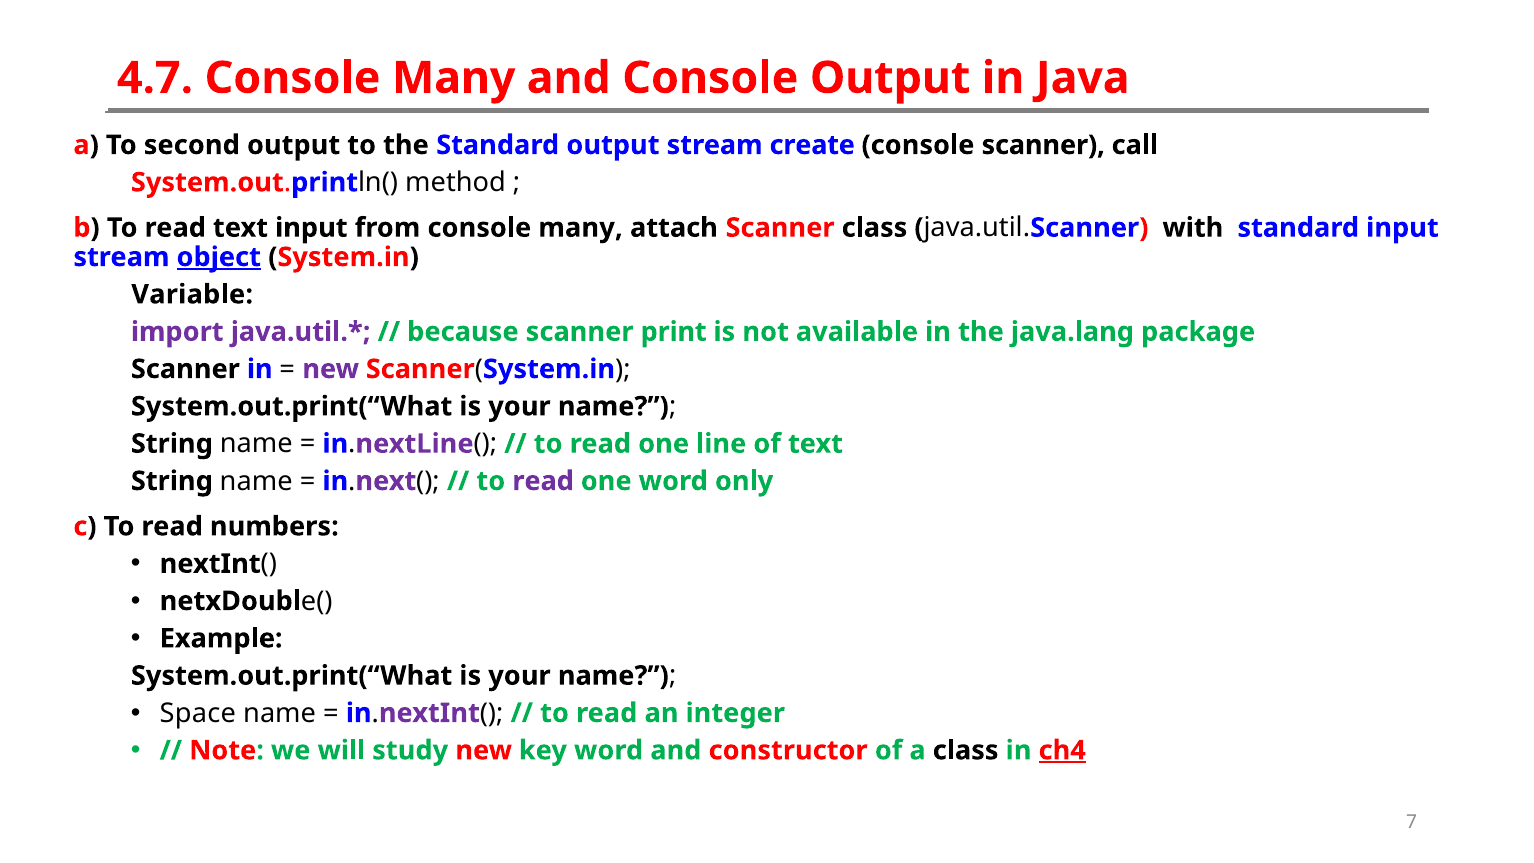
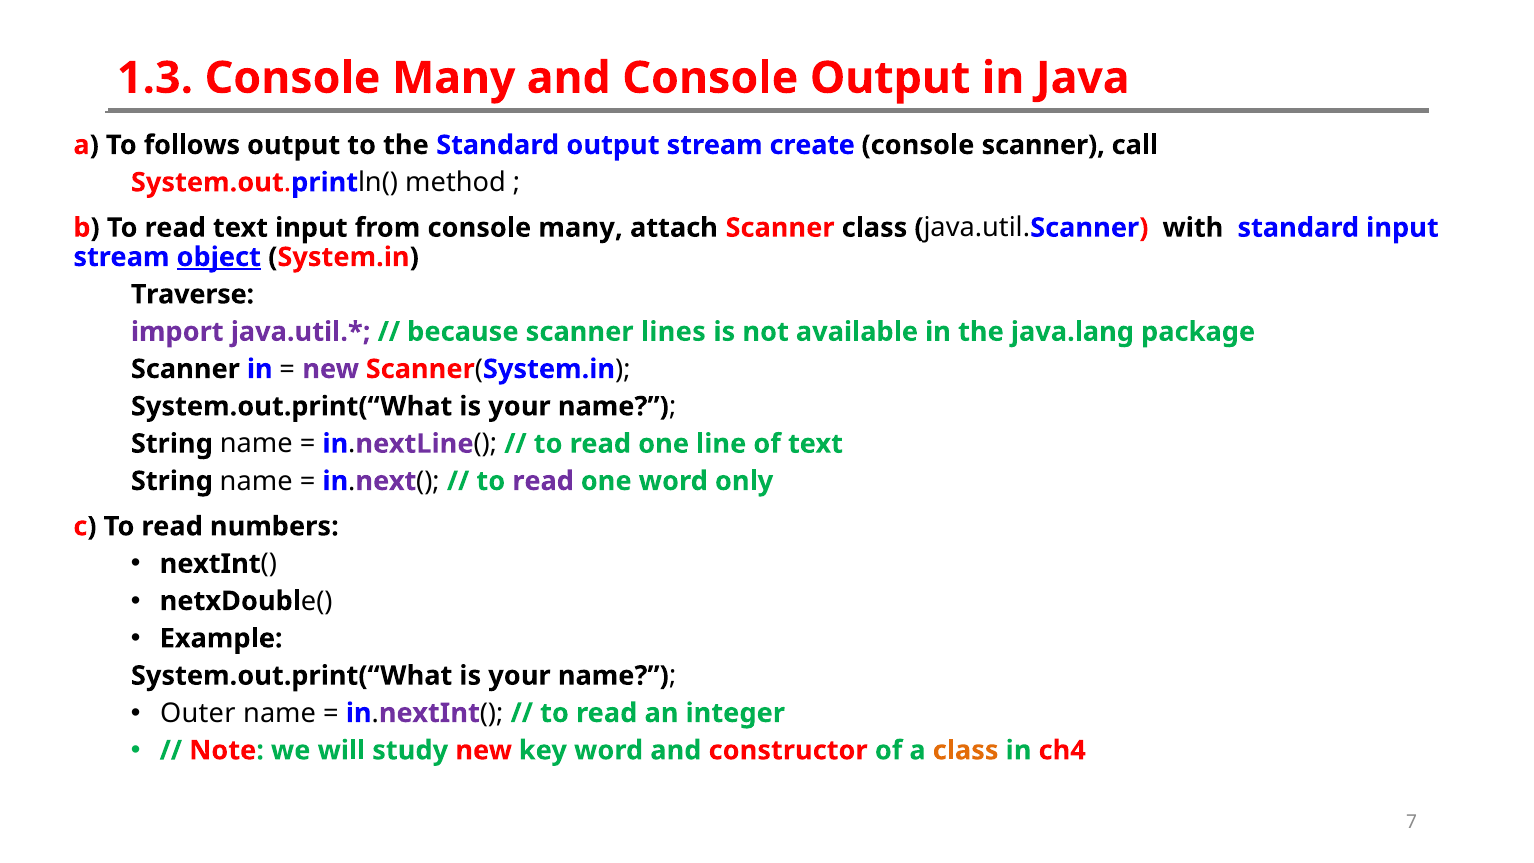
4.7: 4.7 -> 1.3
second: second -> follows
Variable: Variable -> Traverse
print: print -> lines
Space: Space -> Outer
class at (966, 750) colour: black -> orange
ch4 underline: present -> none
